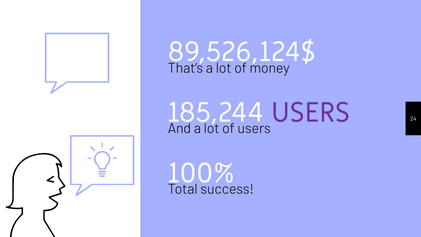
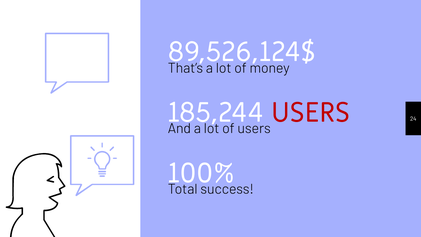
USERS at (311, 112) colour: purple -> red
